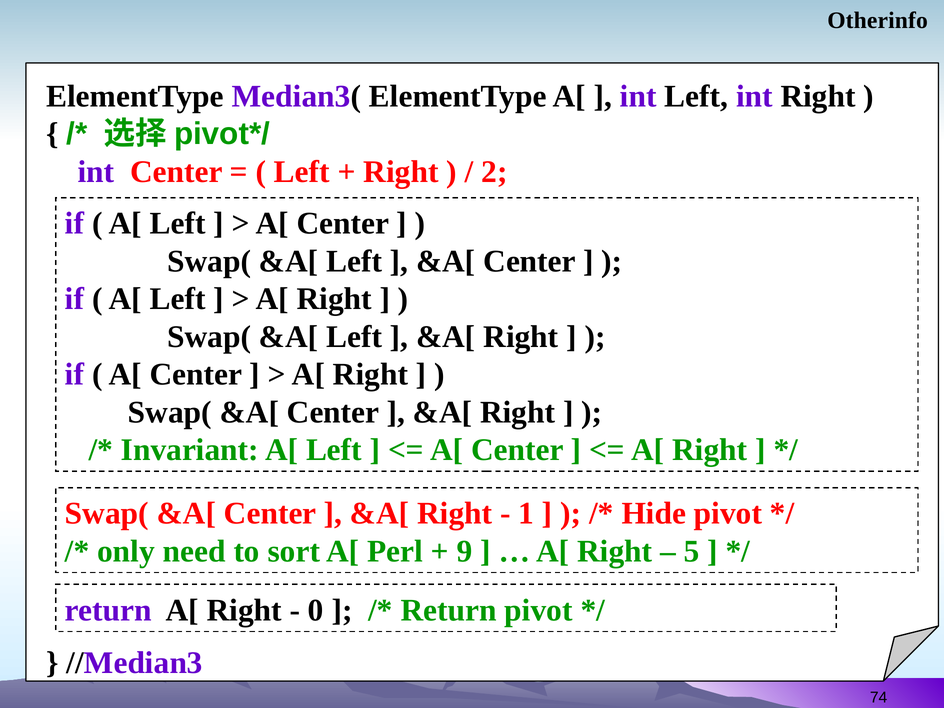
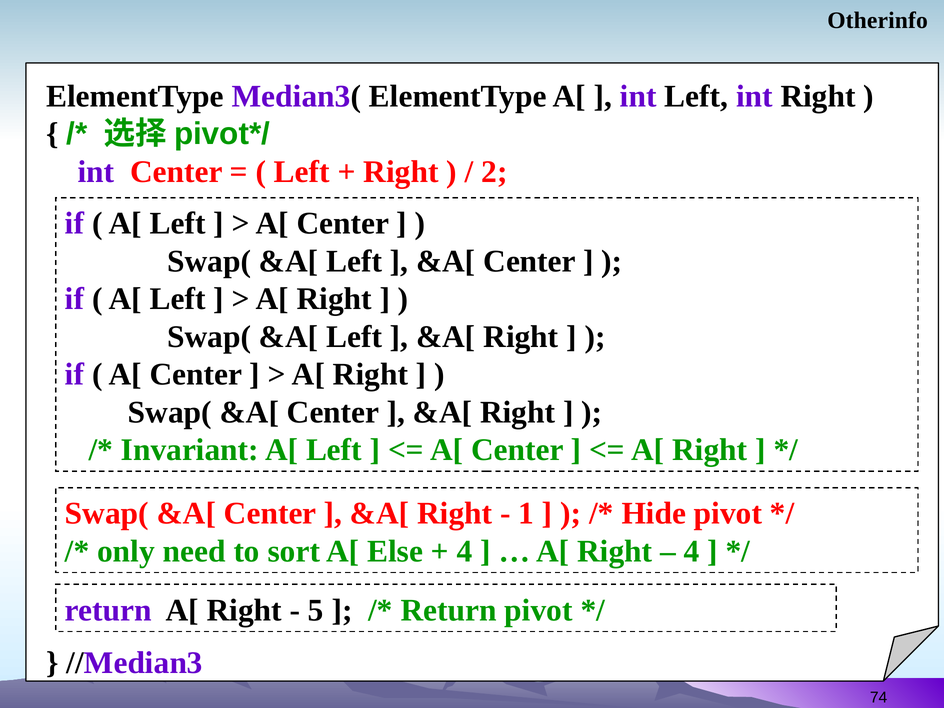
Perl: Perl -> Else
9 at (464, 551): 9 -> 4
5 at (692, 551): 5 -> 4
0: 0 -> 5
